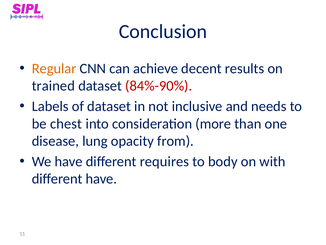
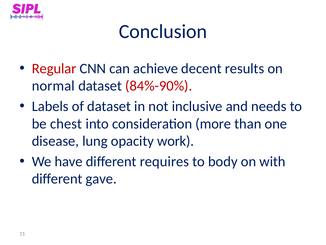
Regular colour: orange -> red
trained: trained -> normal
from: from -> work
different have: have -> gave
